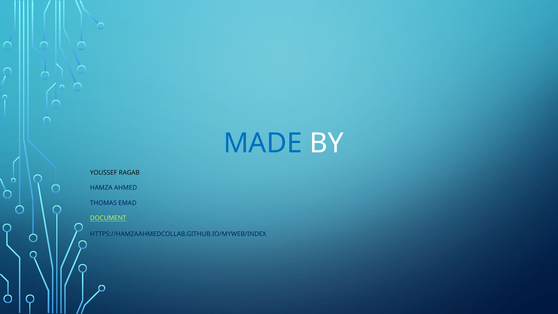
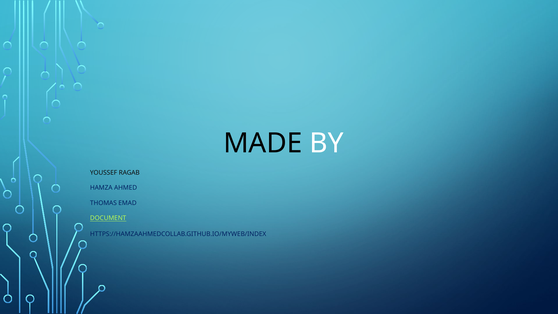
MADE colour: blue -> black
